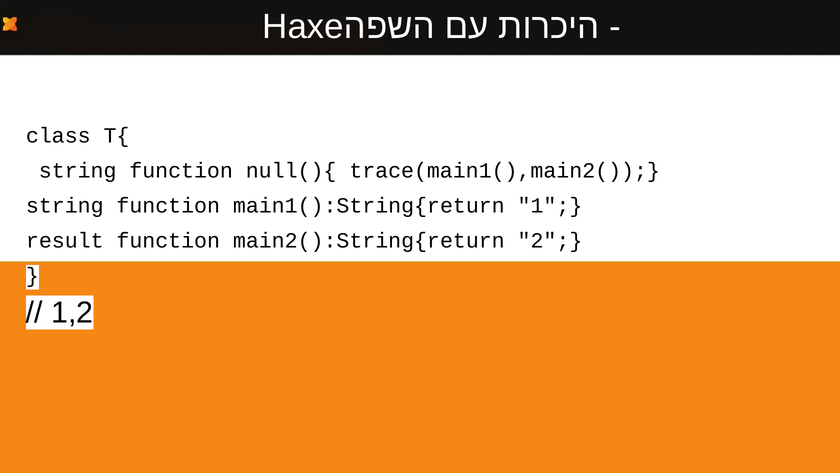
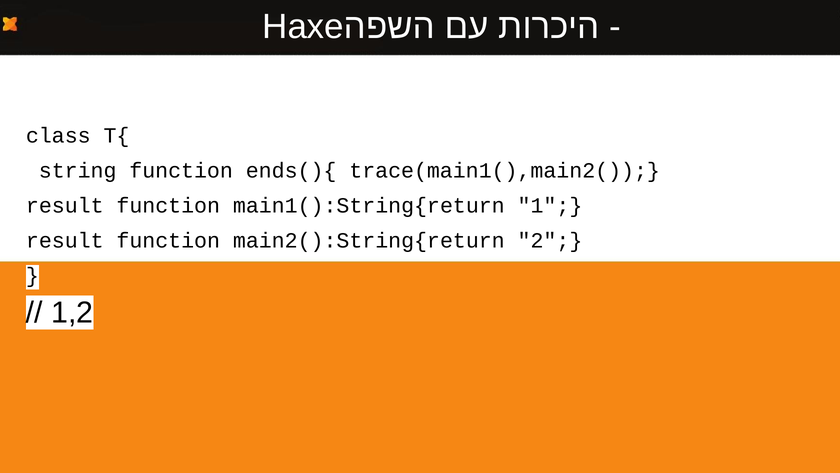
null(){: null(){ -> ends(){
string at (65, 205): string -> result
